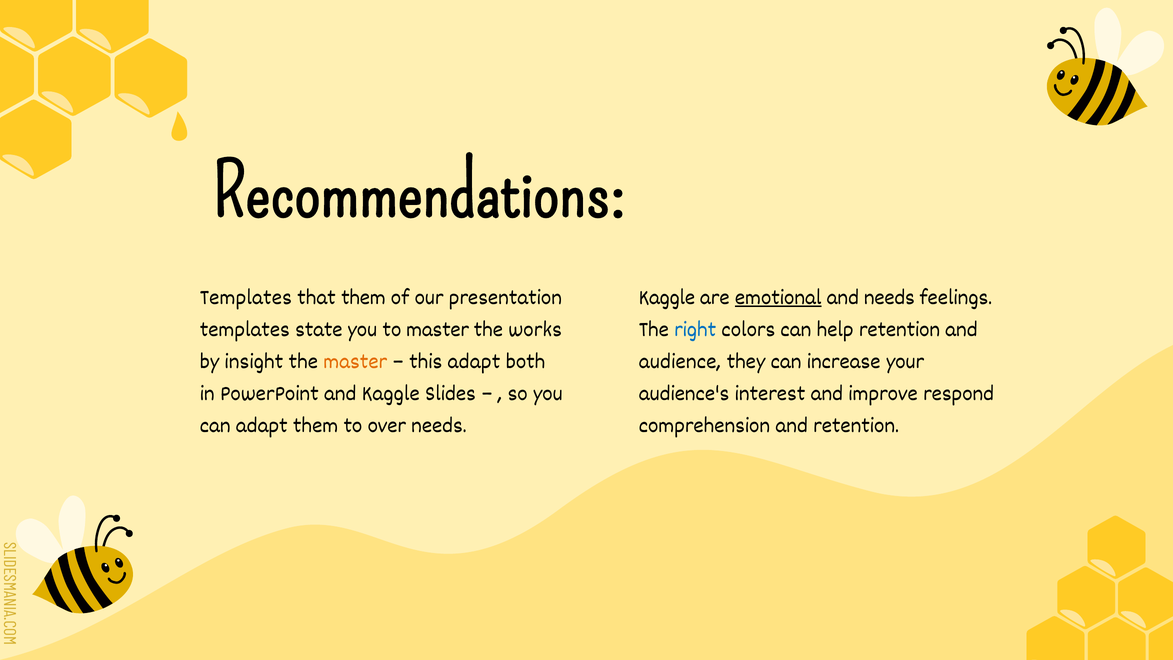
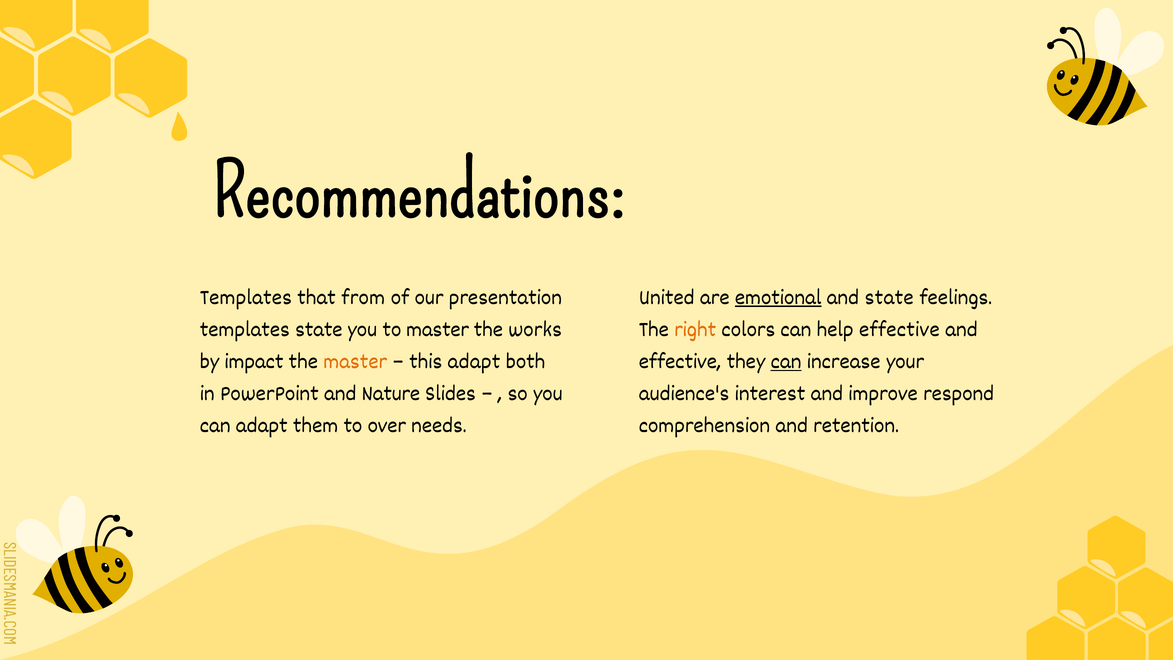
that them: them -> from
Kaggle at (667, 296): Kaggle -> United
and needs: needs -> state
right colour: blue -> orange
help retention: retention -> effective
insight: insight -> impact
audience at (680, 360): audience -> effective
can at (786, 360) underline: none -> present
and Kaggle: Kaggle -> Nature
